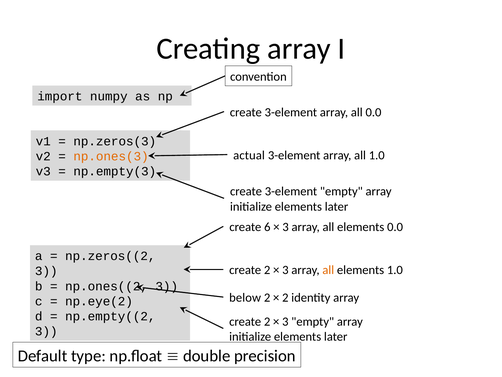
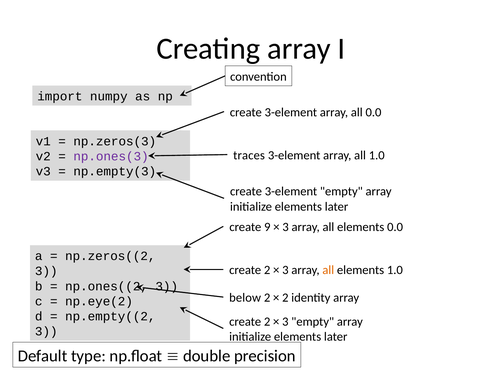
actual: actual -> traces
np.ones(3 colour: orange -> purple
6: 6 -> 9
